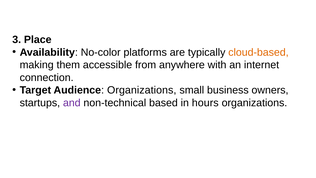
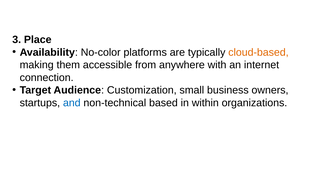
Audience Organizations: Organizations -> Customization
and colour: purple -> blue
hours: hours -> within
